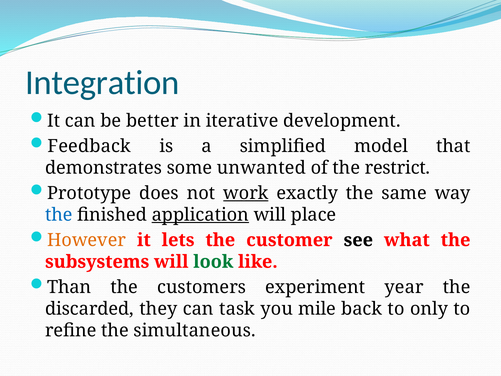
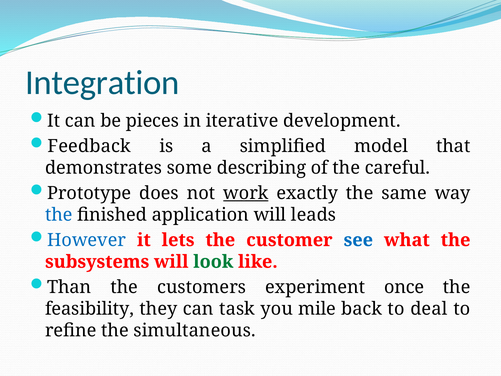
better: better -> pieces
unwanted: unwanted -> describing
restrict: restrict -> careful
application underline: present -> none
place: place -> leads
However colour: orange -> blue
see colour: black -> blue
year: year -> once
discarded: discarded -> feasibility
only: only -> deal
